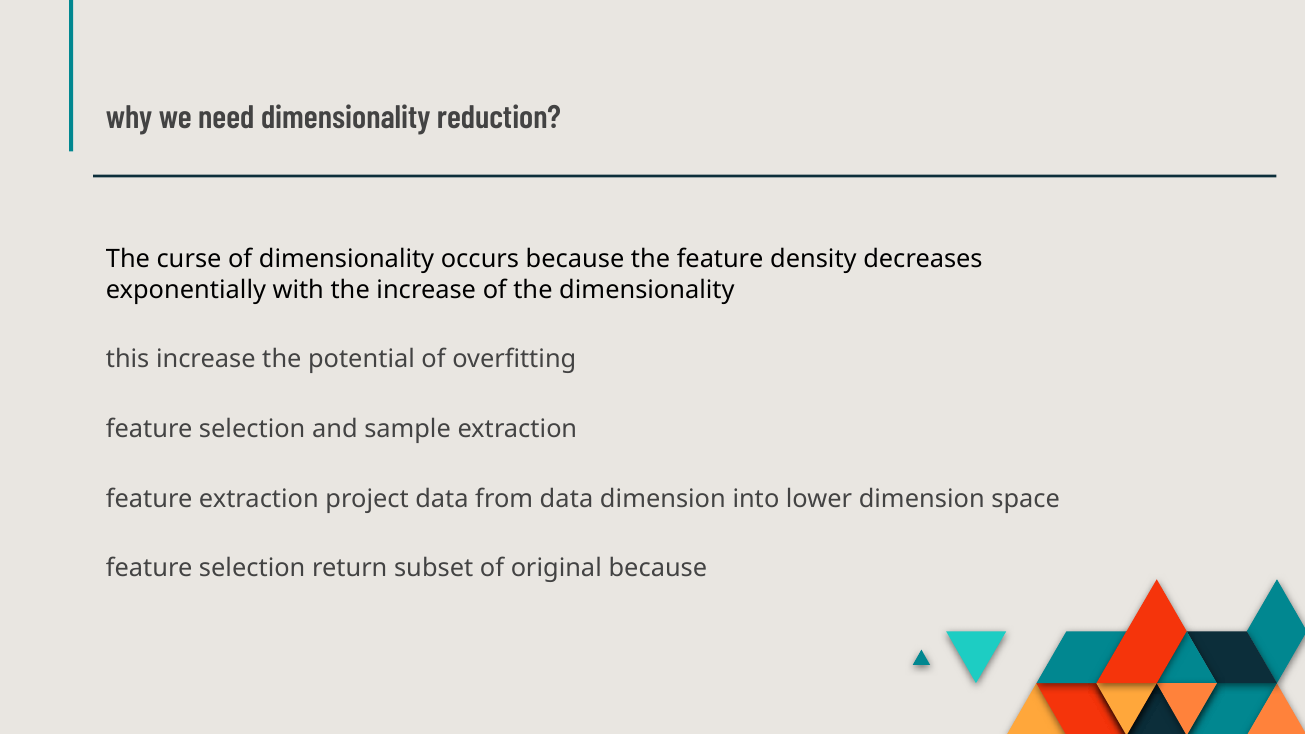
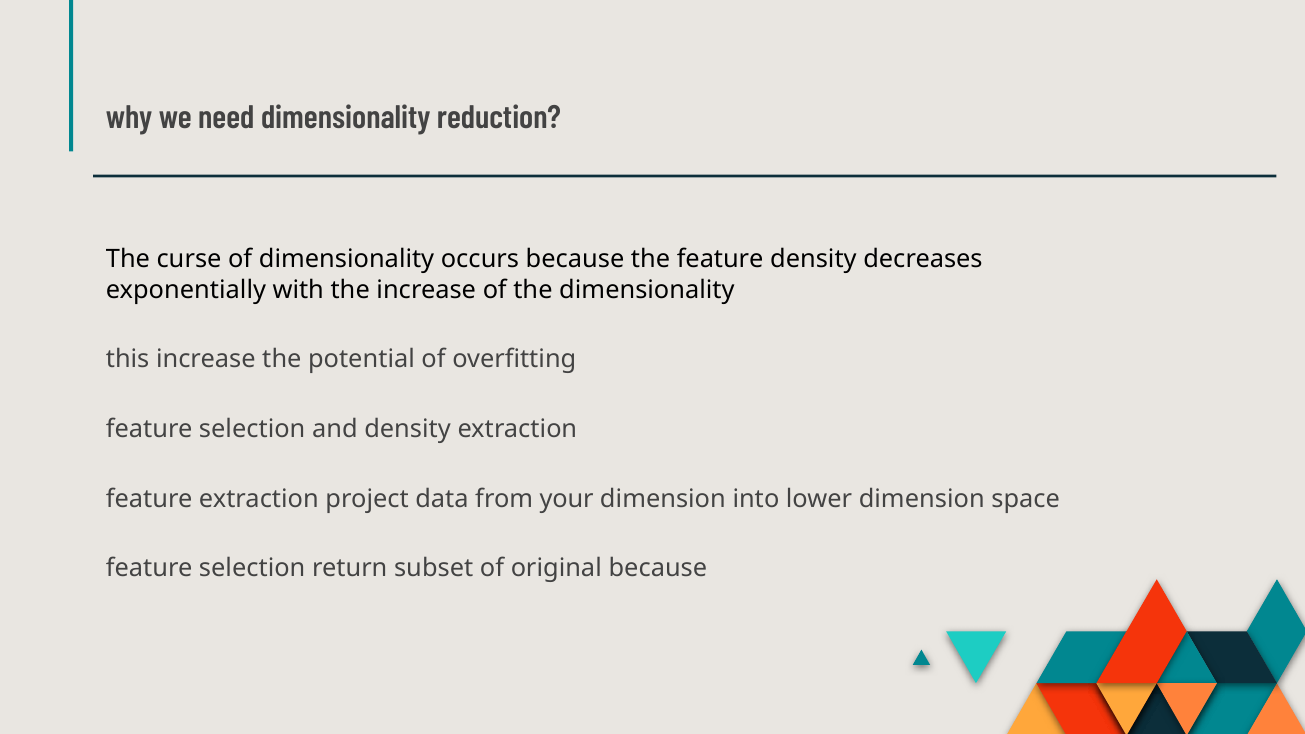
and sample: sample -> density
from data: data -> your
